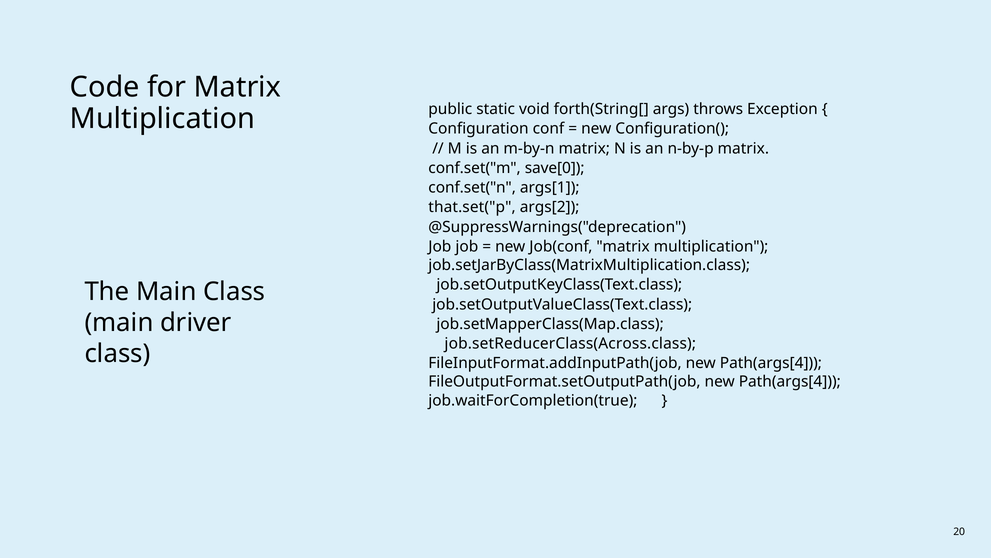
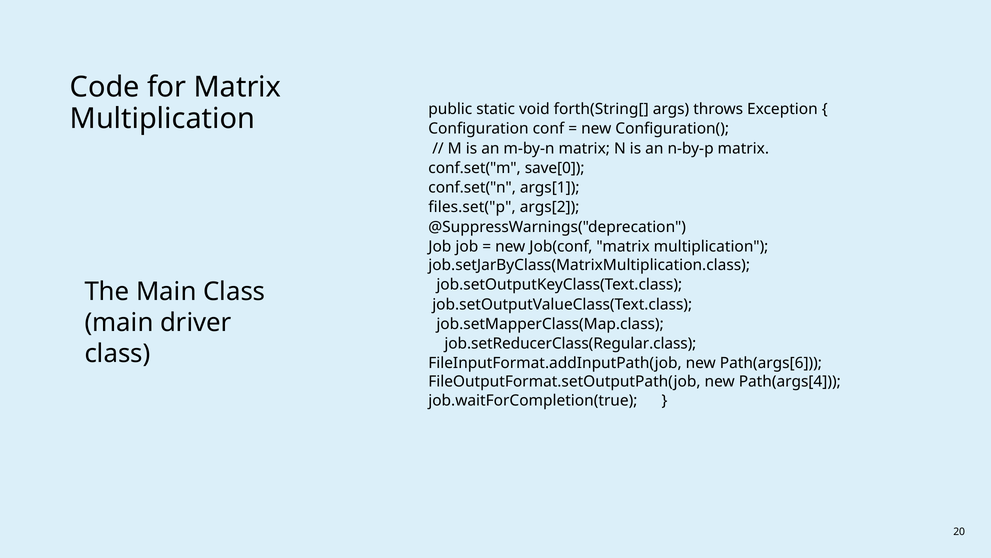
that.set("p: that.set("p -> files.set("p
job.setReducerClass(Across.class: job.setReducerClass(Across.class -> job.setReducerClass(Regular.class
FileInputFormat.addInputPath(job new Path(args[4: Path(args[4 -> Path(args[6
